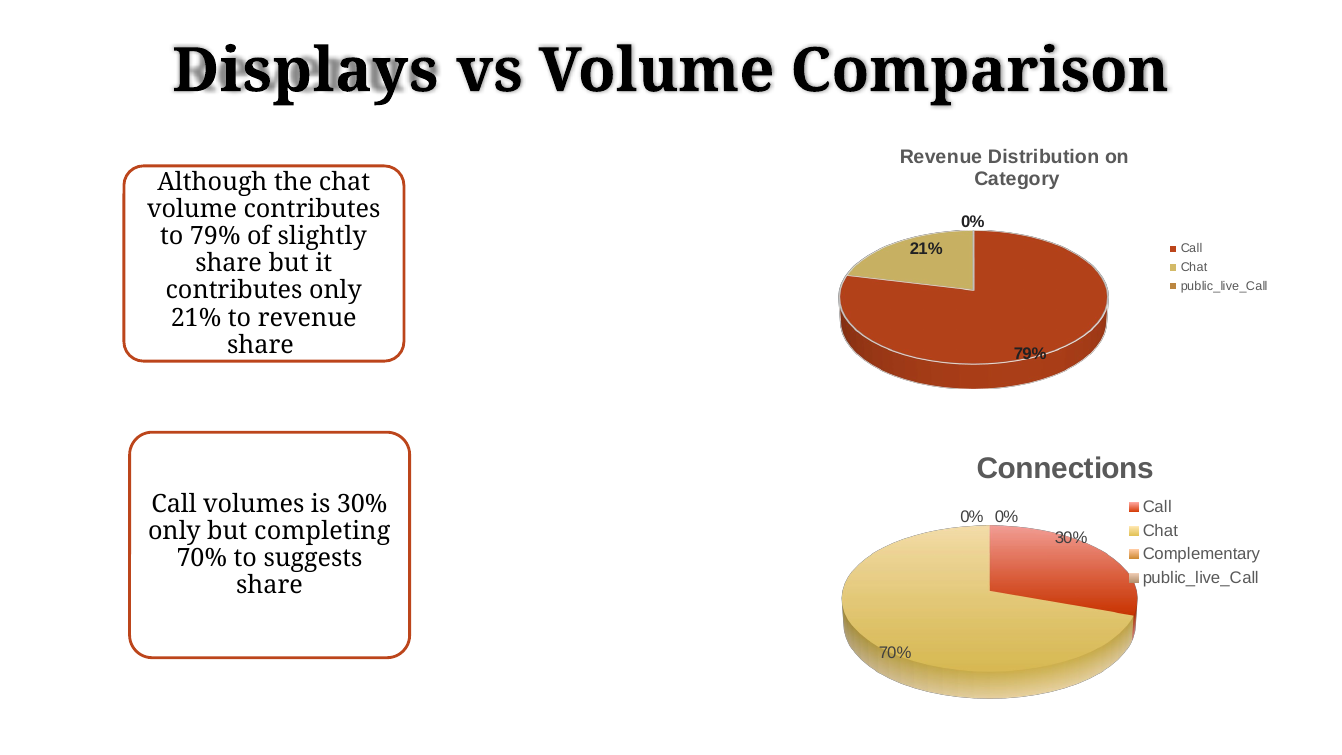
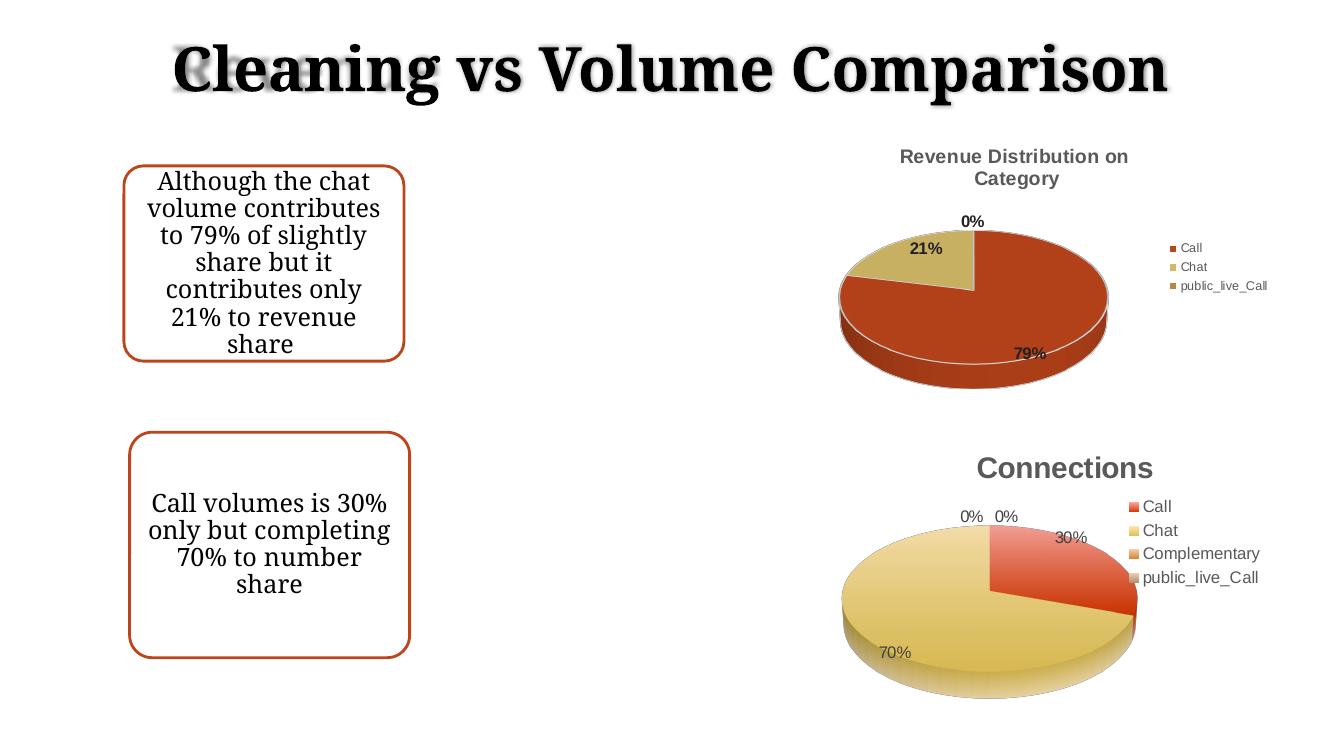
Displays: Displays -> Cleaning
suggests: suggests -> number
